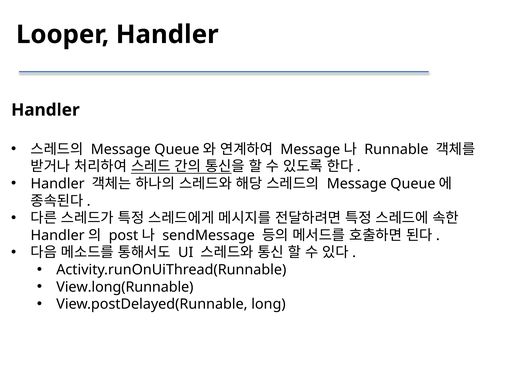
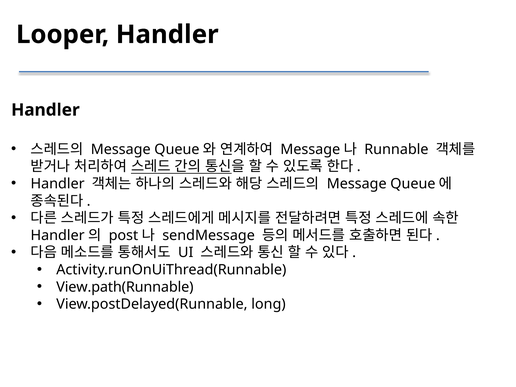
View.long(Runnable: View.long(Runnable -> View.path(Runnable
